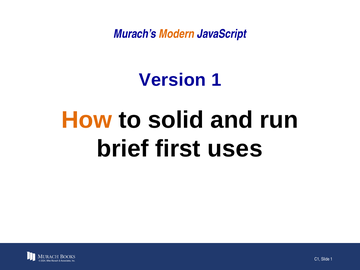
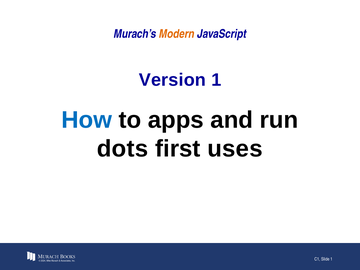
How colour: orange -> blue
solid: solid -> apps
brief: brief -> dots
